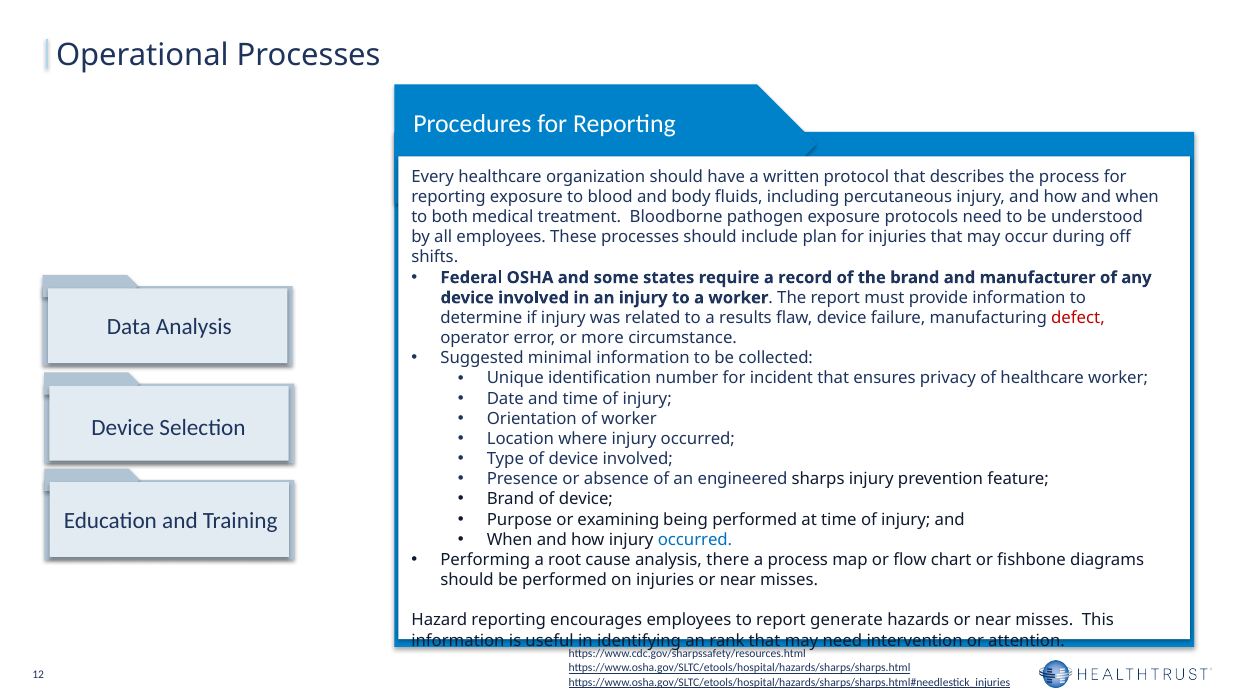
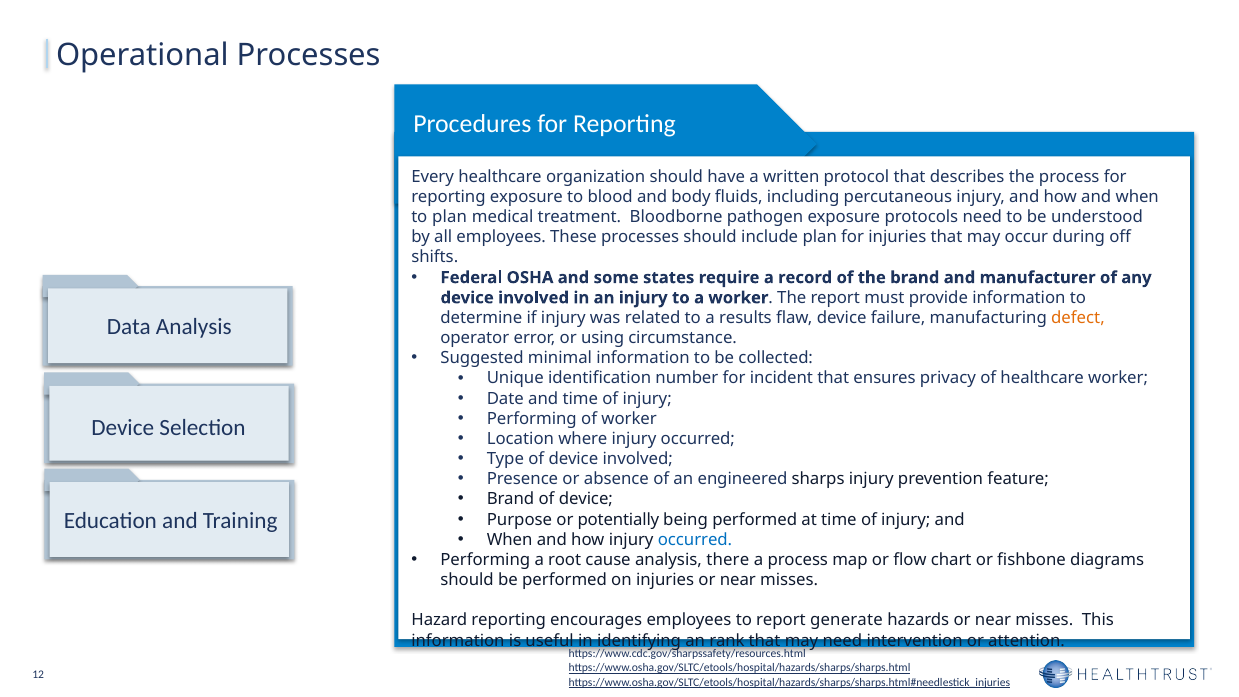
to both: both -> plan
defect colour: red -> orange
more: more -> using
Orientation at (532, 419): Orientation -> Performing
examining: examining -> potentially
